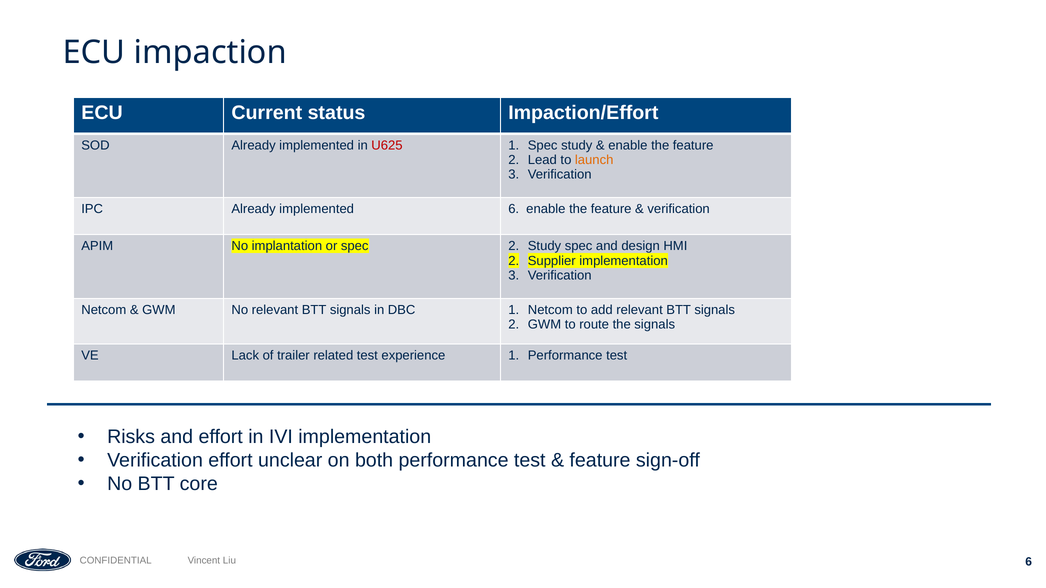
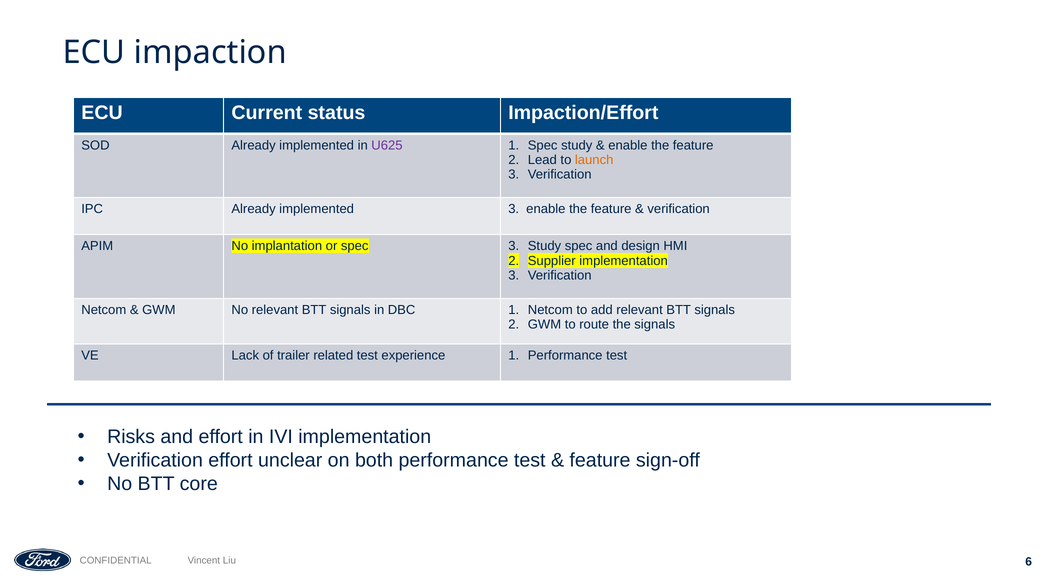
U625 colour: red -> purple
implemented 6: 6 -> 3
spec 2: 2 -> 3
